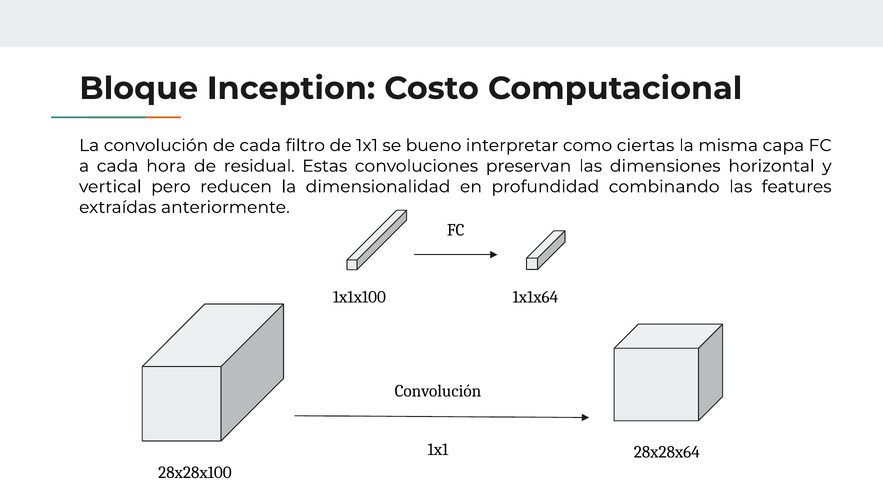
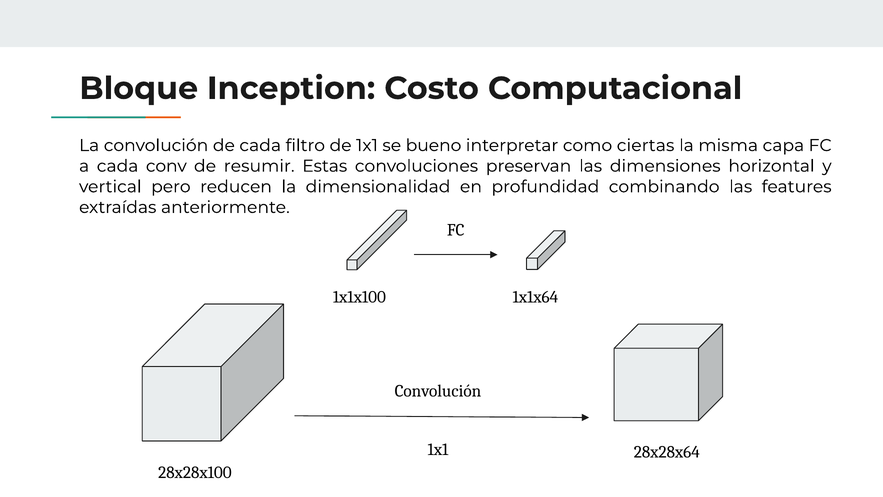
hora: hora -> conv
residual: residual -> resumir
